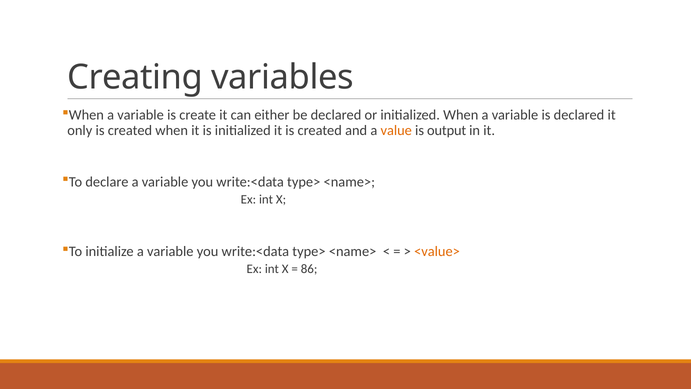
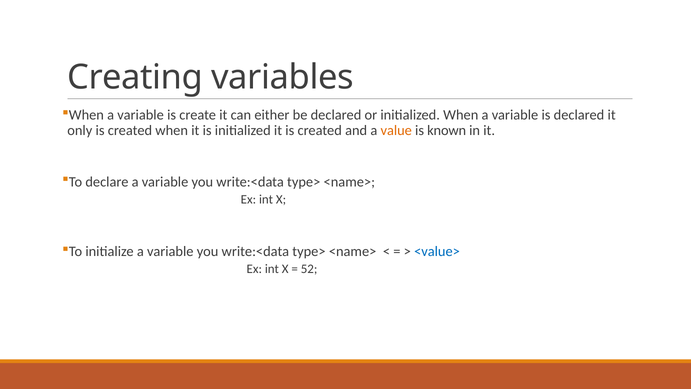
output: output -> known
<value> colour: orange -> blue
86: 86 -> 52
